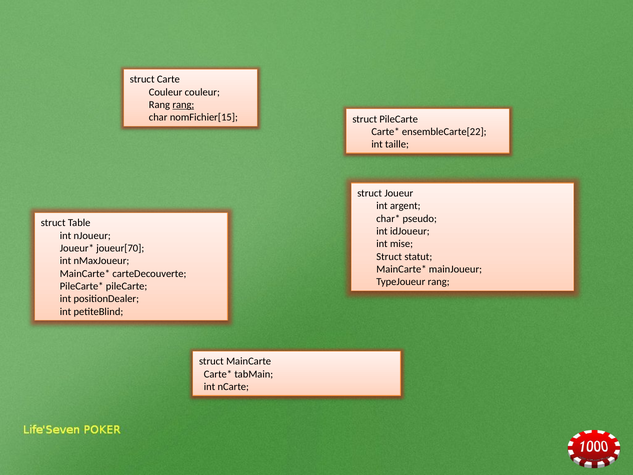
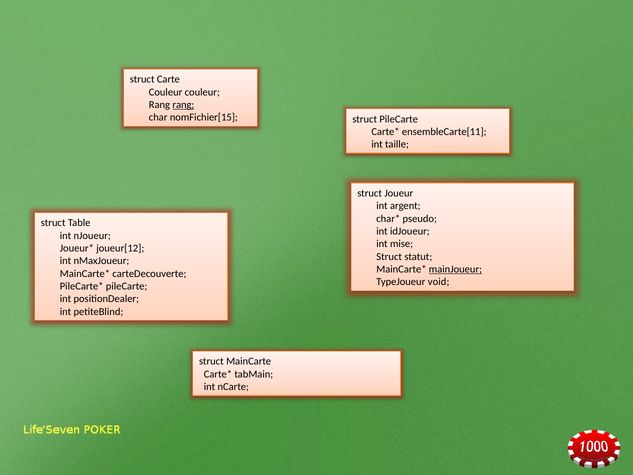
ensembleCarte[22: ensembleCarte[22 -> ensembleCarte[11
joueur[70: joueur[70 -> joueur[12
mainJoueur underline: none -> present
TypeJoueur rang: rang -> void
